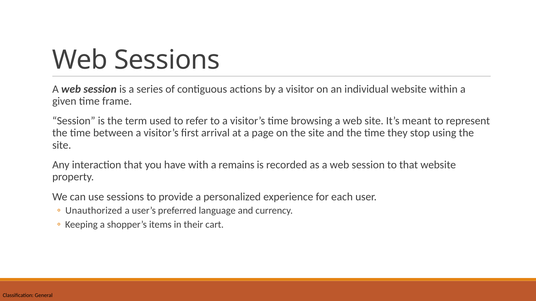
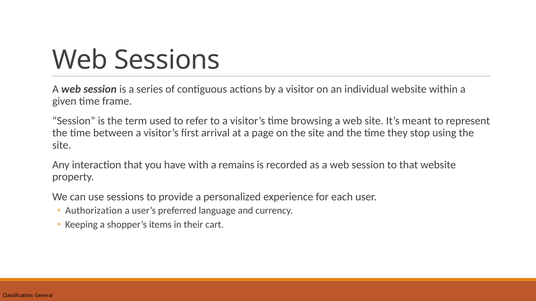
Unauthorized: Unauthorized -> Authorization
